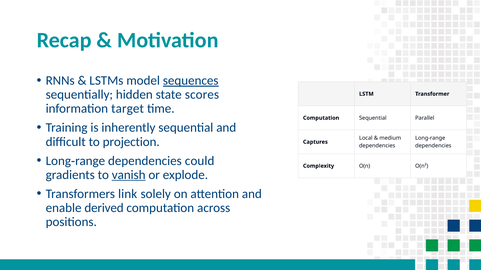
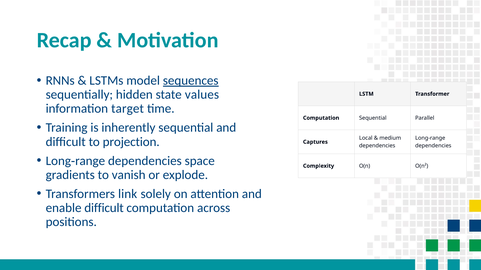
scores: scores -> values
could: could -> space
vanish underline: present -> none
enable derived: derived -> difficult
